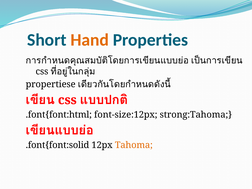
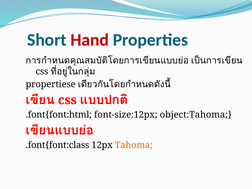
Hand colour: orange -> red
strong:Tahoma: strong:Tahoma -> object:Tahoma
.font{font:solid: .font{font:solid -> .font{font:class
